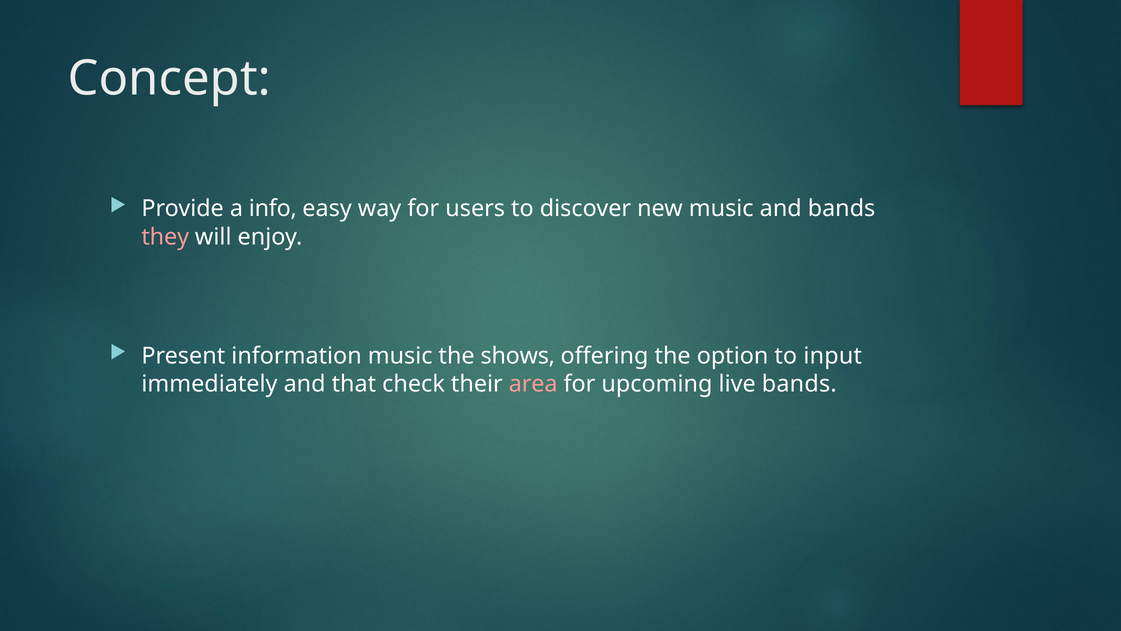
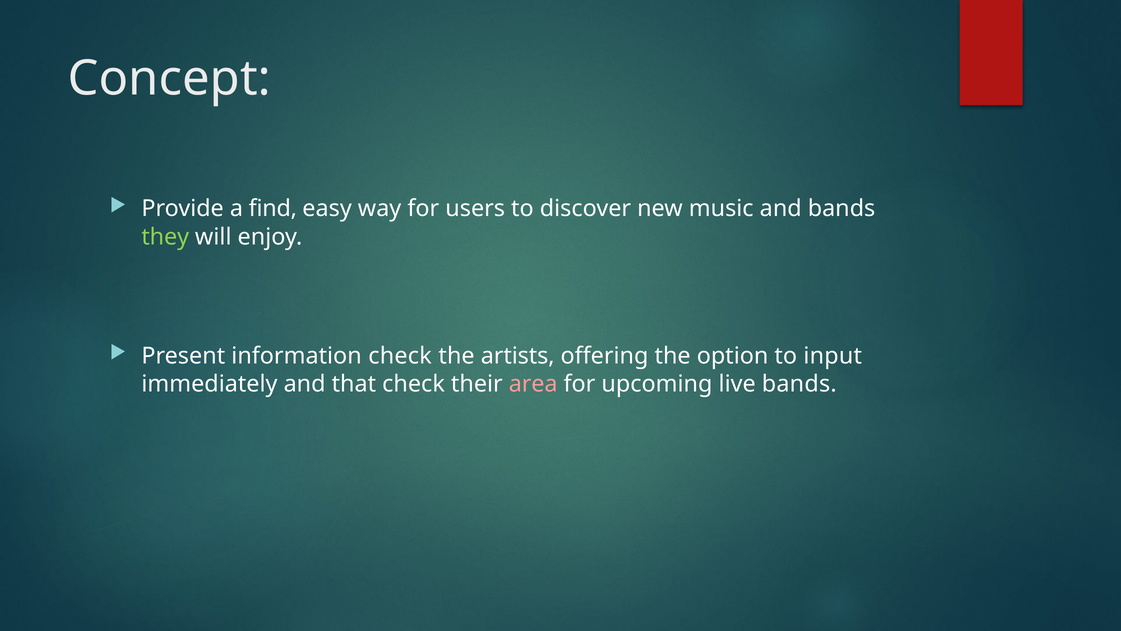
info: info -> find
they colour: pink -> light green
information music: music -> check
shows: shows -> artists
